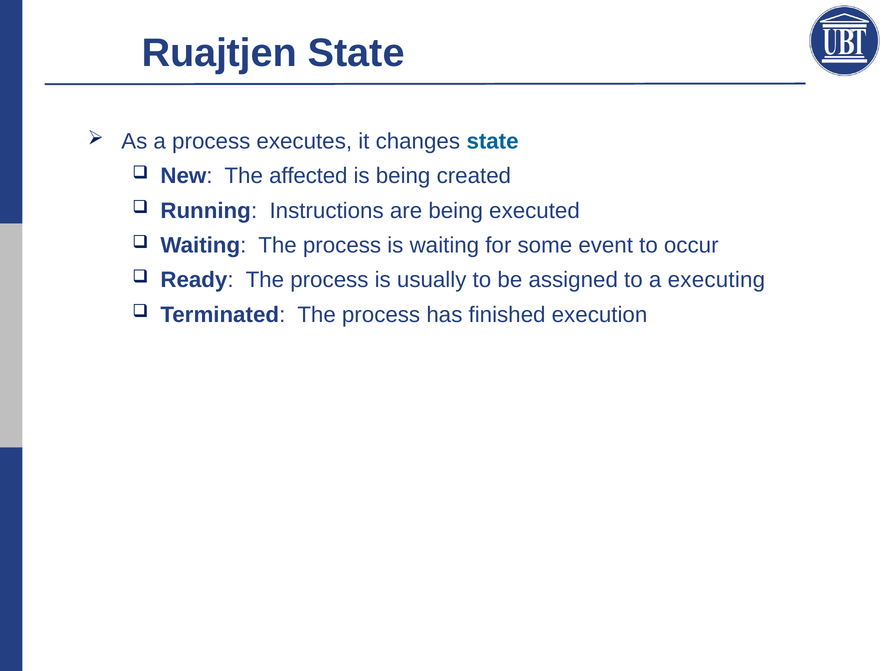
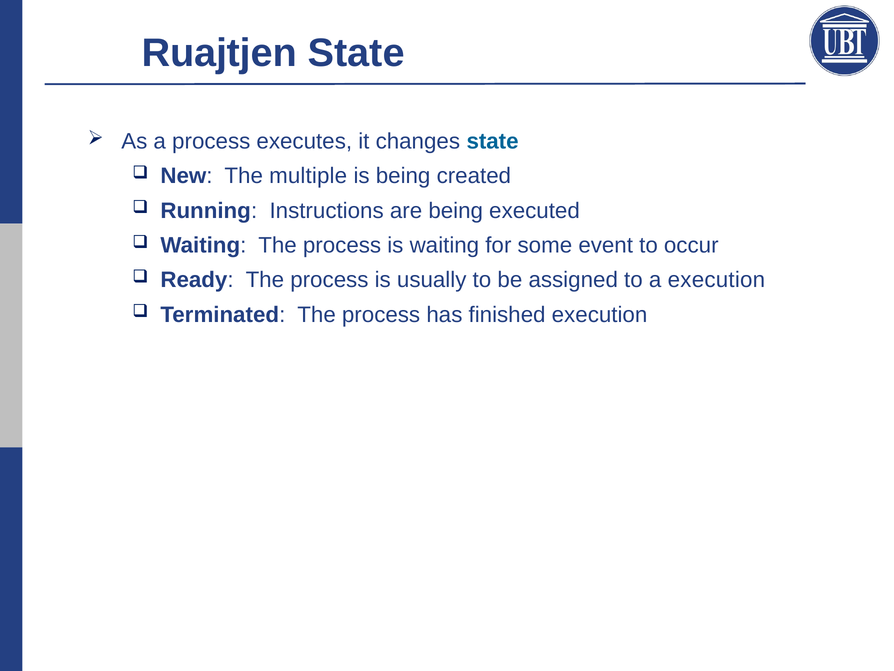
affected: affected -> multiple
a executing: executing -> execution
